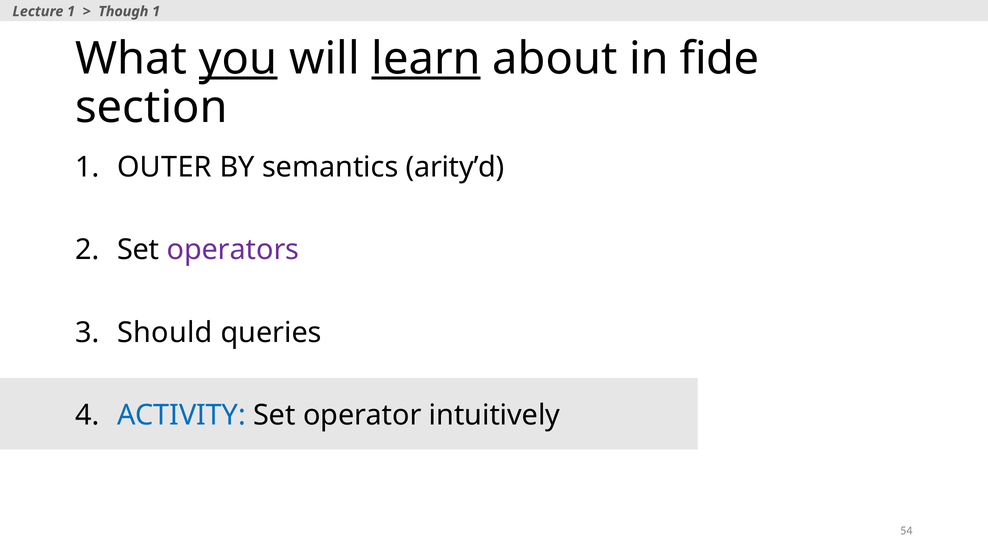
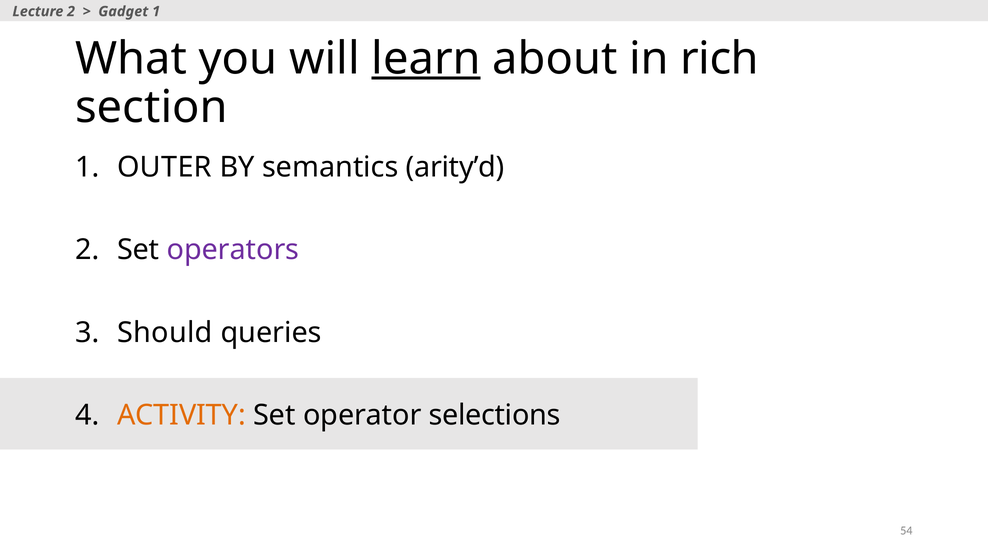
Lecture 1: 1 -> 2
Though: Though -> Gadget
you underline: present -> none
fide: fide -> rich
ACTIVITY colour: blue -> orange
intuitively: intuitively -> selections
